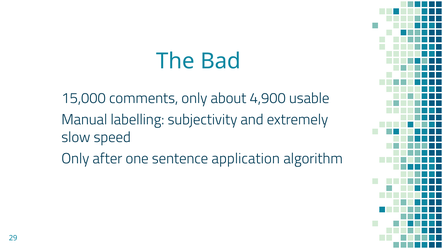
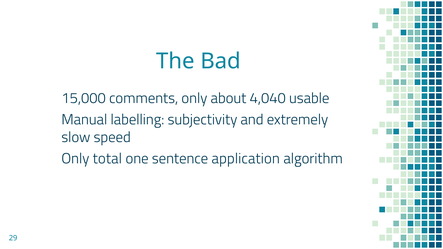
4,900: 4,900 -> 4,040
after: after -> total
